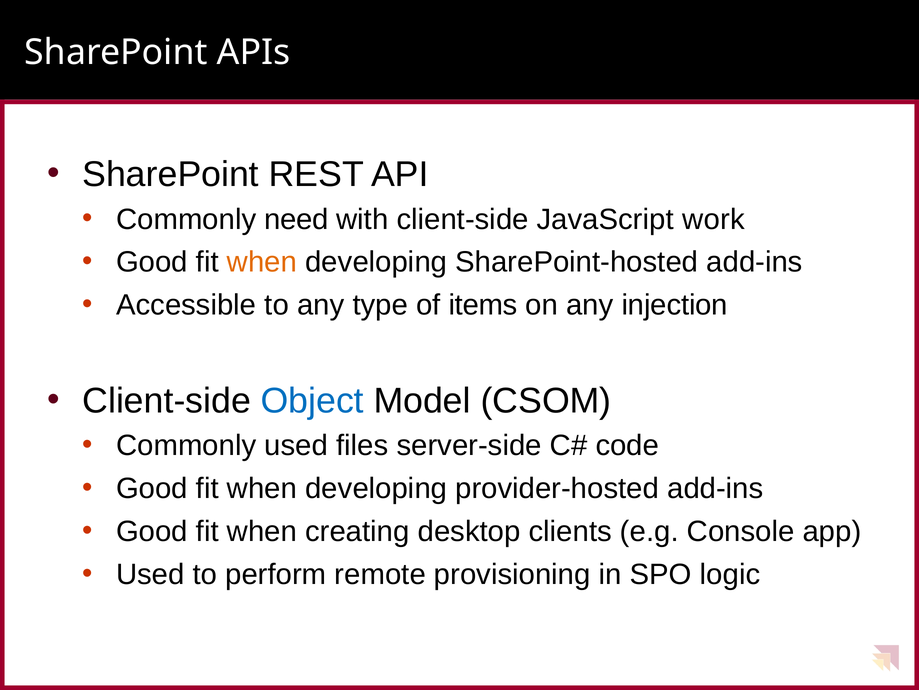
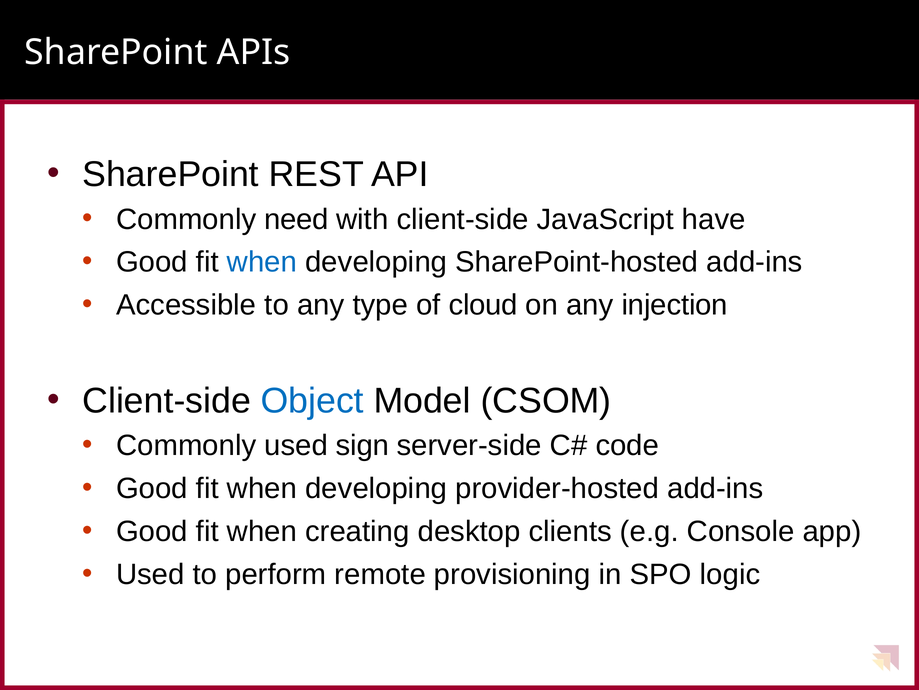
work: work -> have
when at (262, 262) colour: orange -> blue
items: items -> cloud
files: files -> sign
